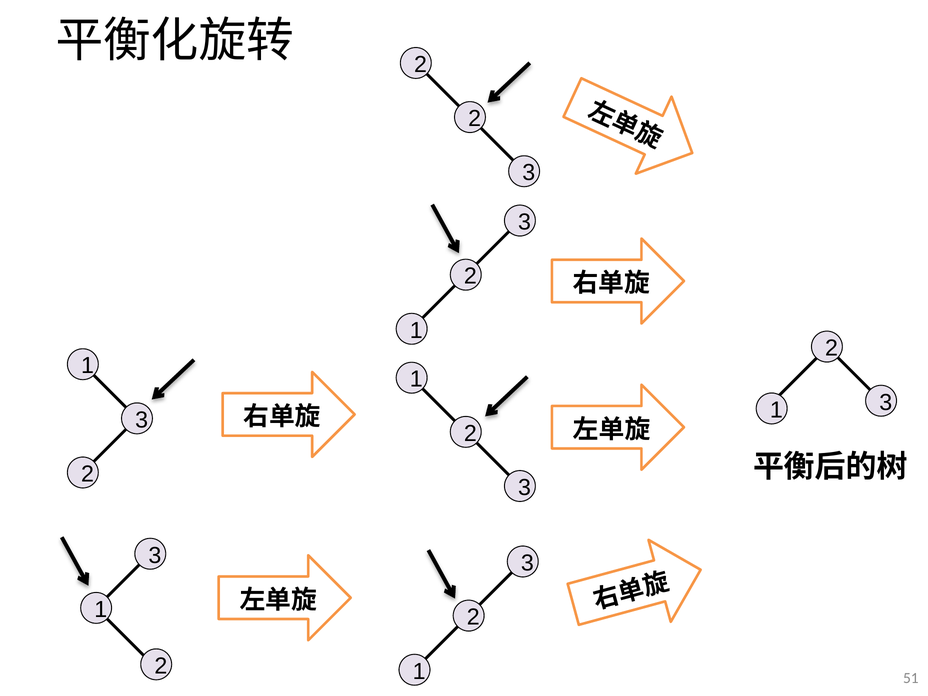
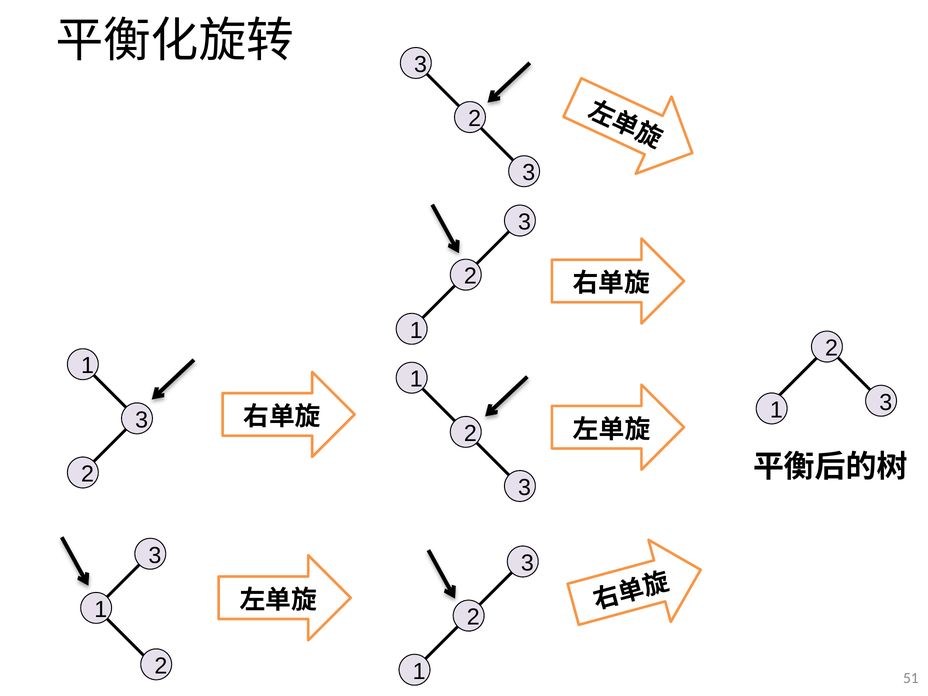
2 at (420, 65): 2 -> 3
